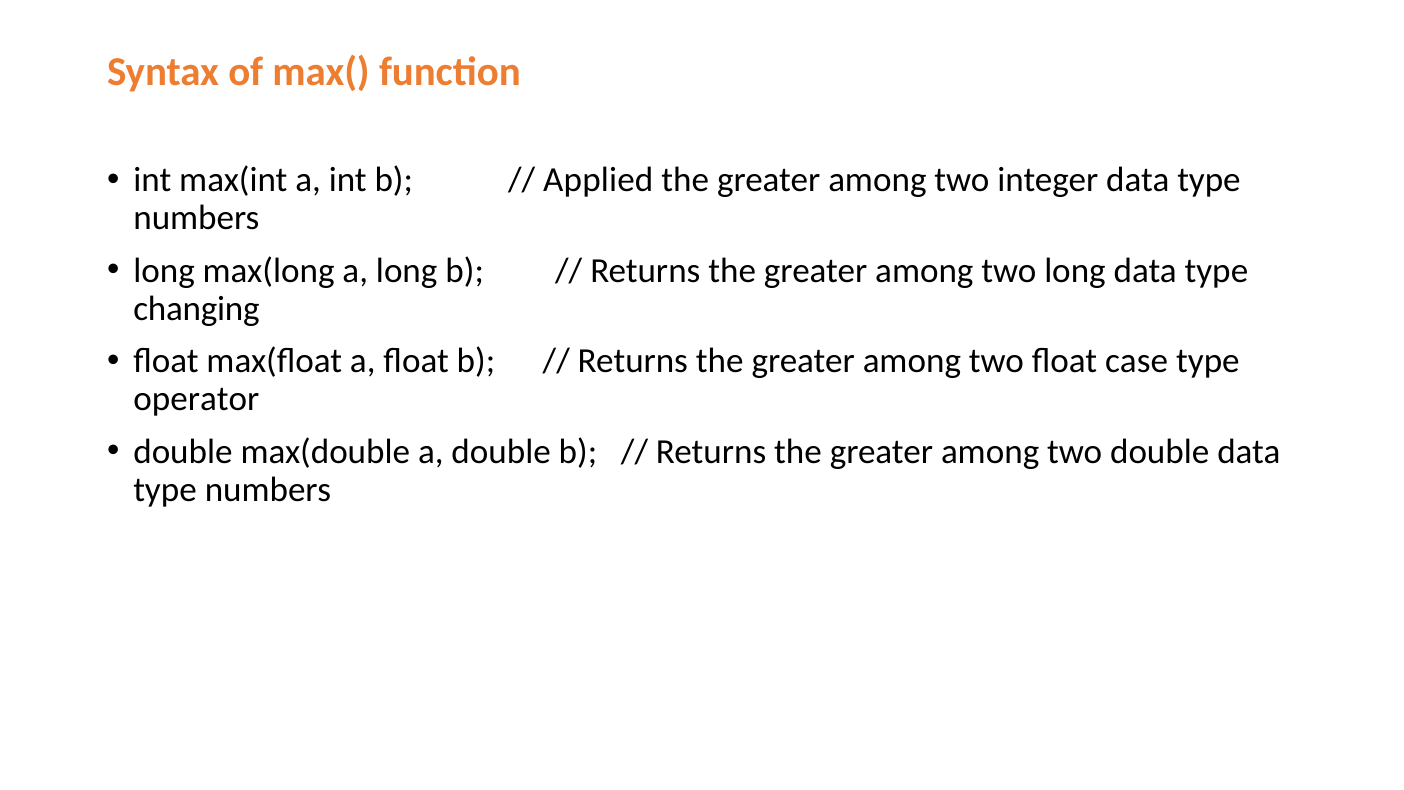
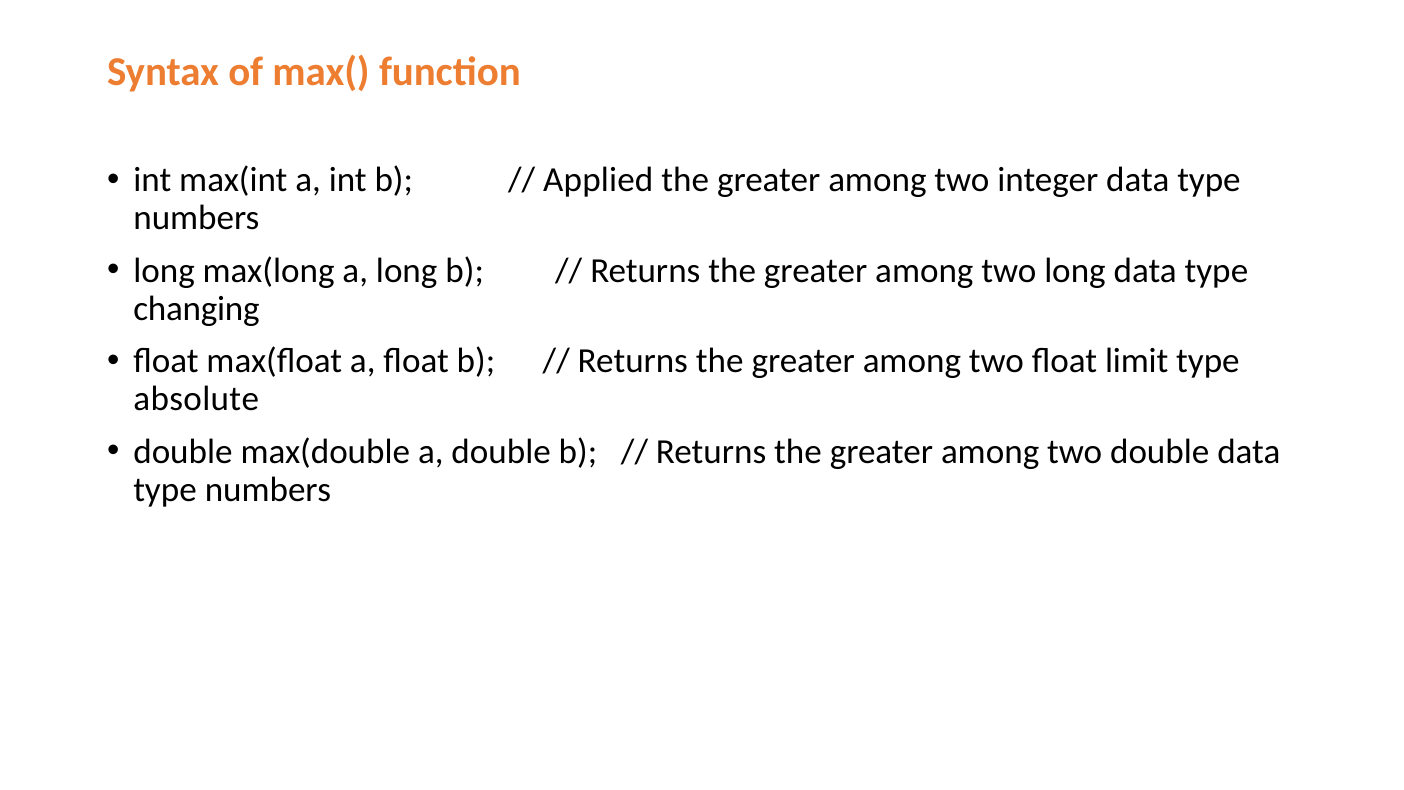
case: case -> limit
operator: operator -> absolute
